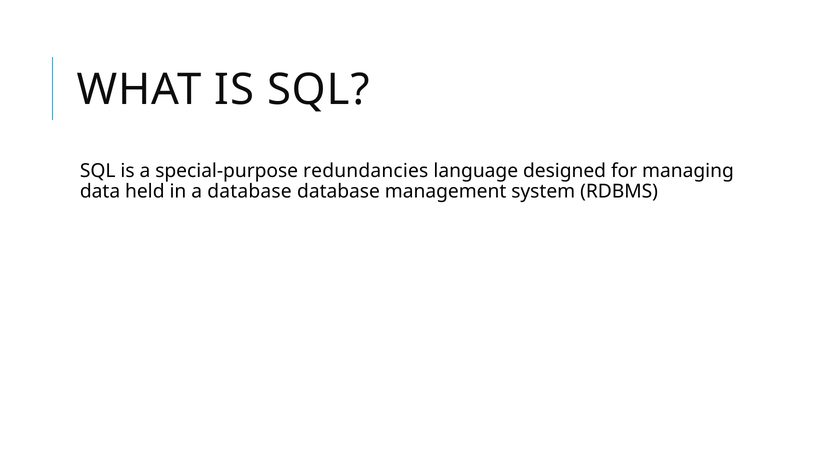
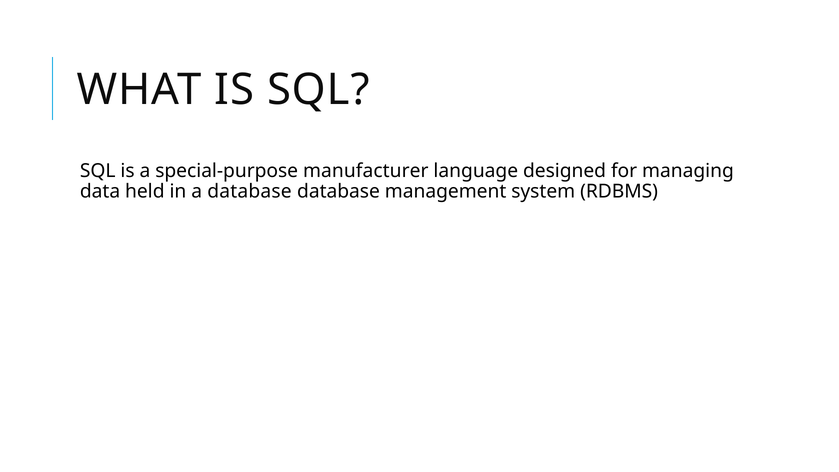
redundancies: redundancies -> manufacturer
